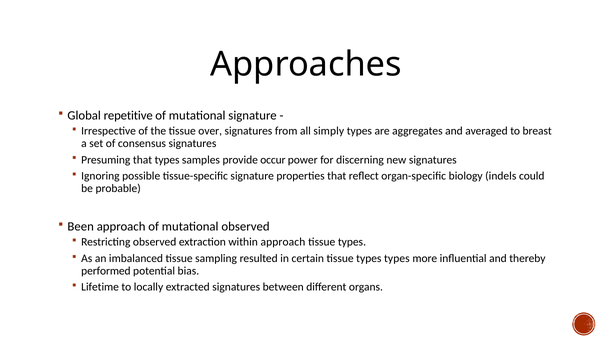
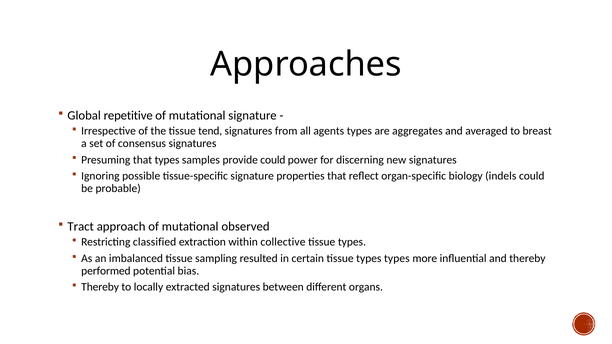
over: over -> tend
simply: simply -> agents
provide occur: occur -> could
Been: Been -> Tract
Restricting observed: observed -> classified
within approach: approach -> collective
Lifetime at (100, 287): Lifetime -> Thereby
